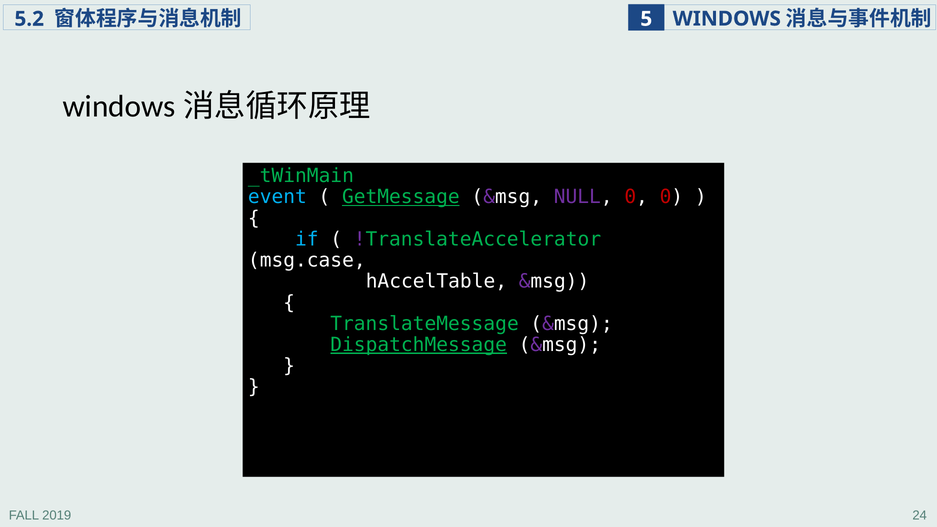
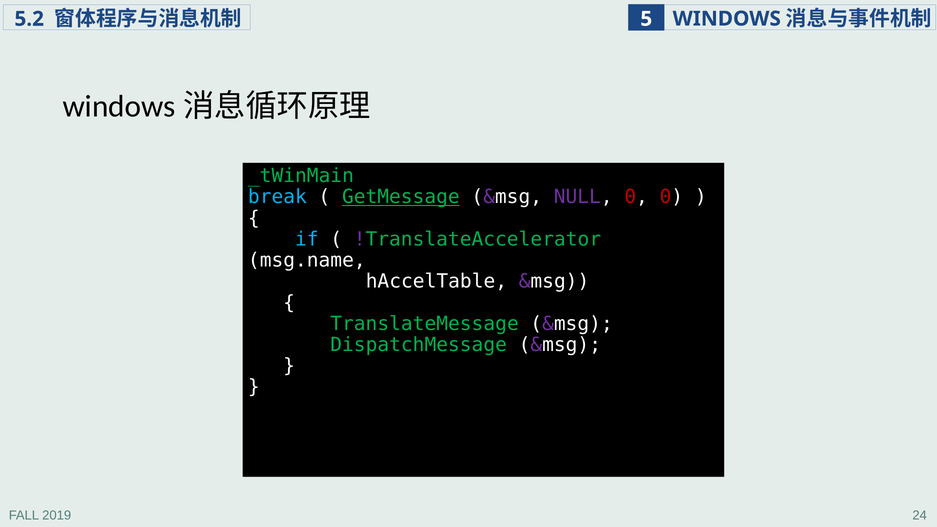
event: event -> break
msg.case: msg.case -> msg.name
DispatchMessage underline: present -> none
